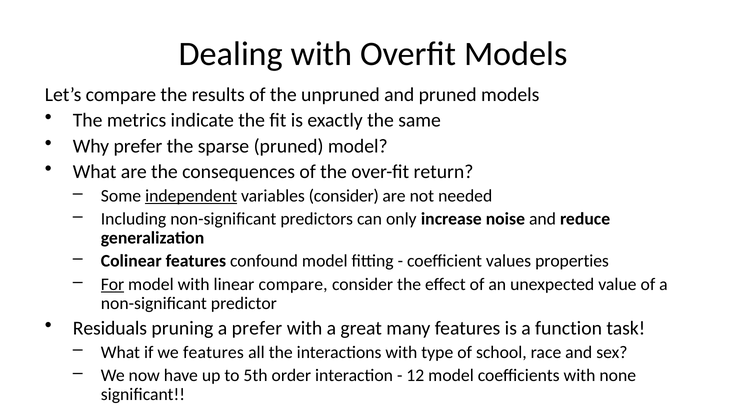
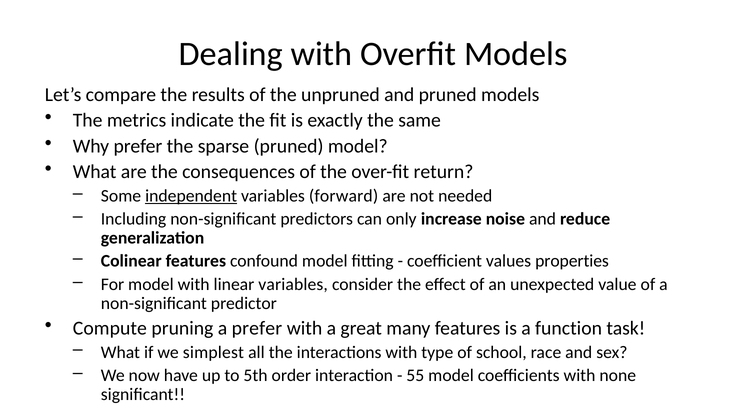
variables consider: consider -> forward
For underline: present -> none
linear compare: compare -> variables
Residuals: Residuals -> Compute
we features: features -> simplest
12: 12 -> 55
